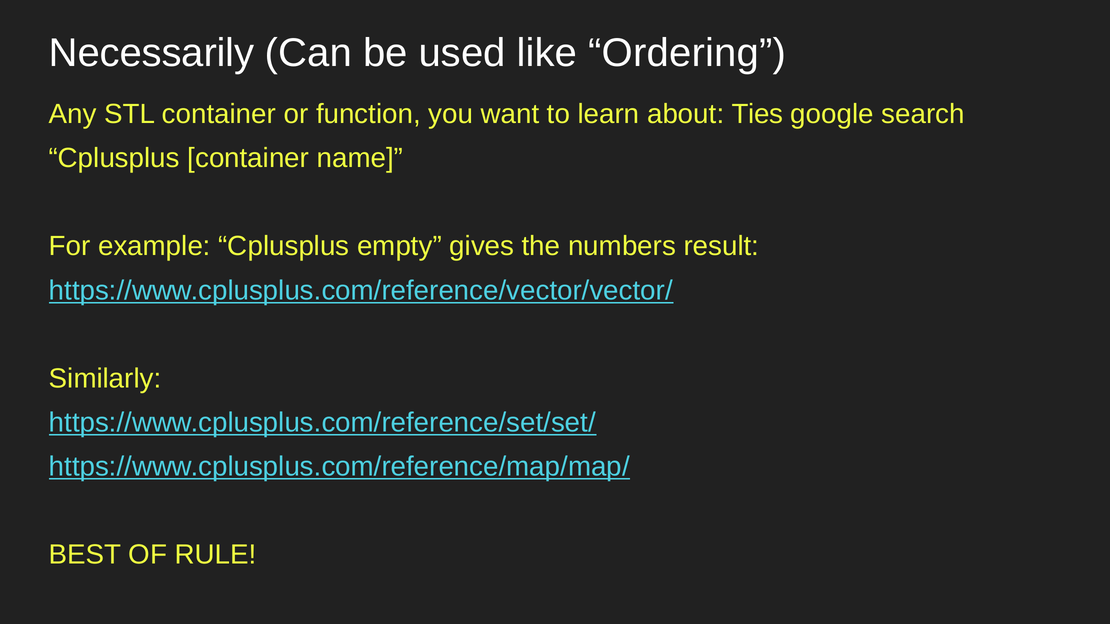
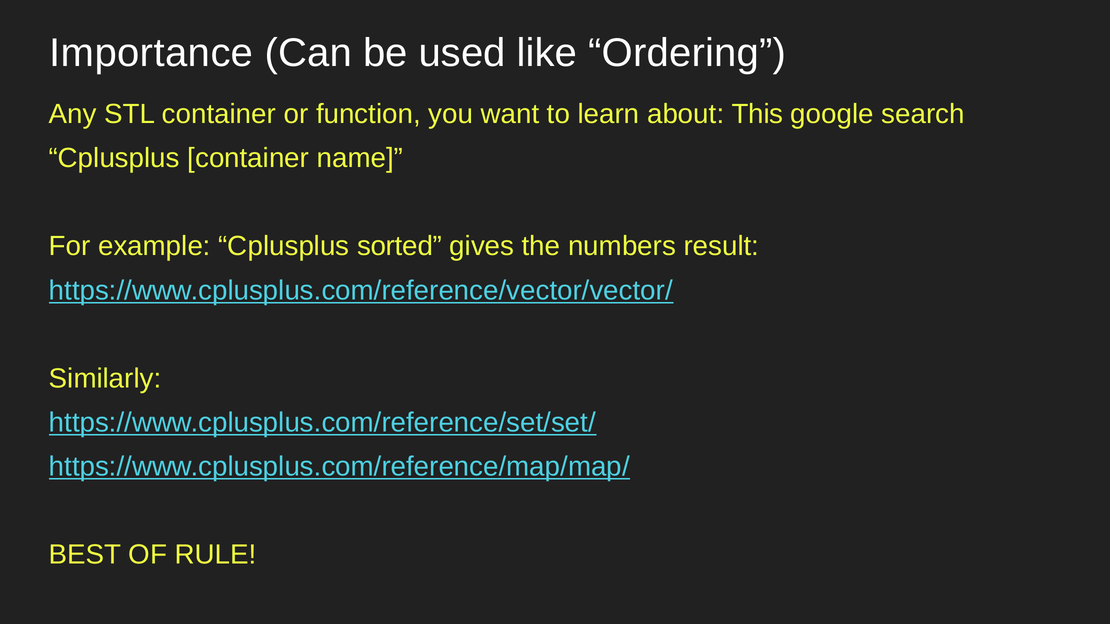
Necessarily: Necessarily -> Importance
Ties: Ties -> This
empty: empty -> sorted
